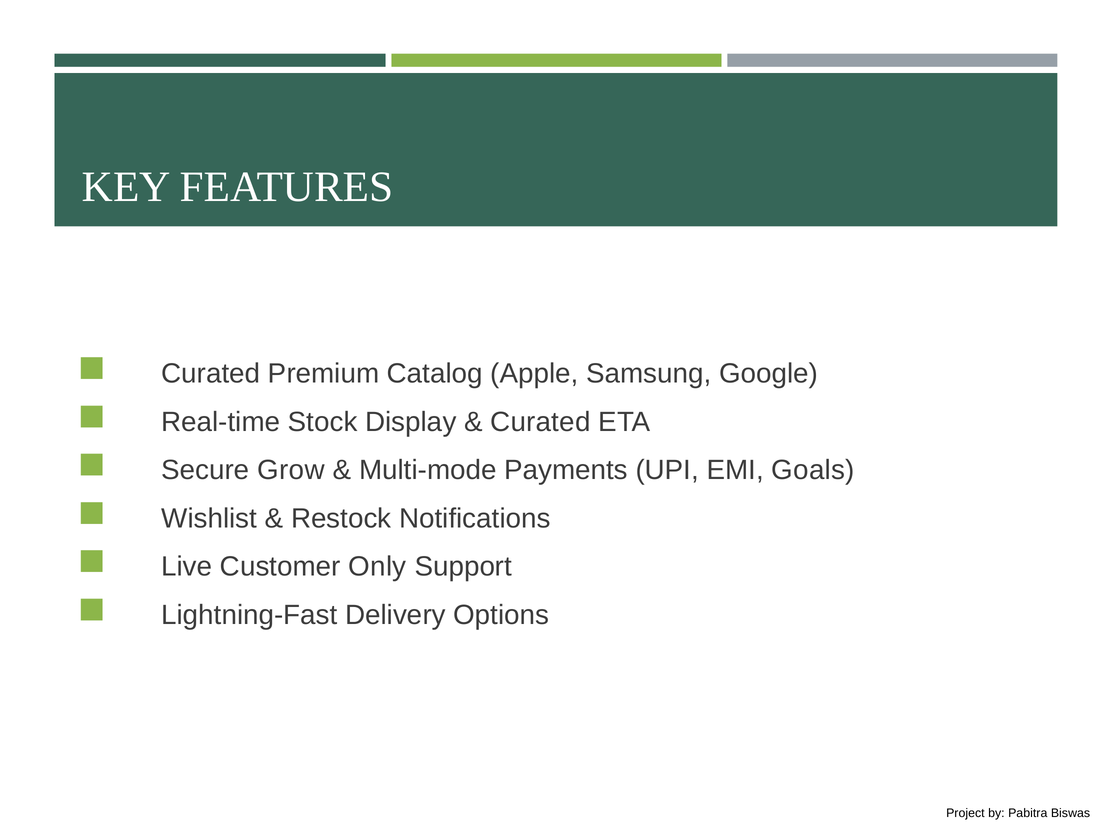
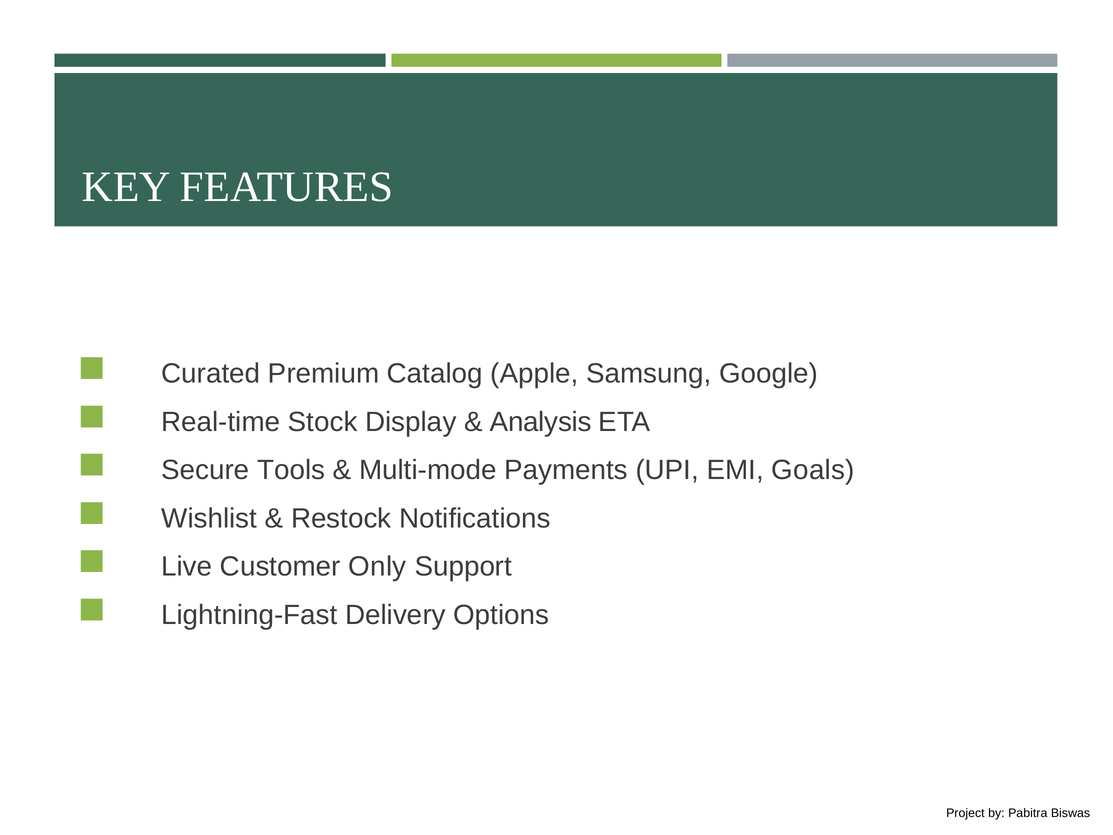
Curated at (540, 422): Curated -> Analysis
Grow: Grow -> Tools
